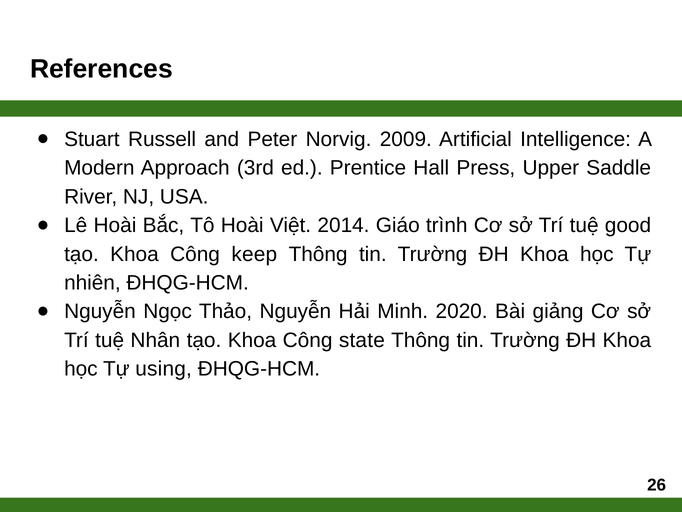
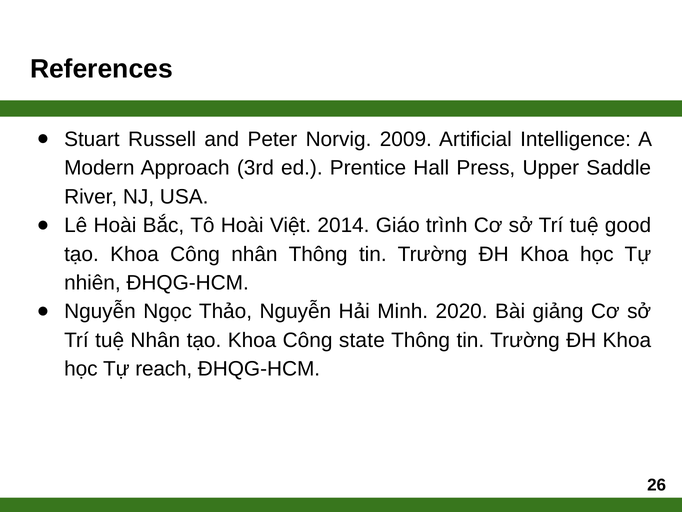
Công keep: keep -> nhân
using: using -> reach
